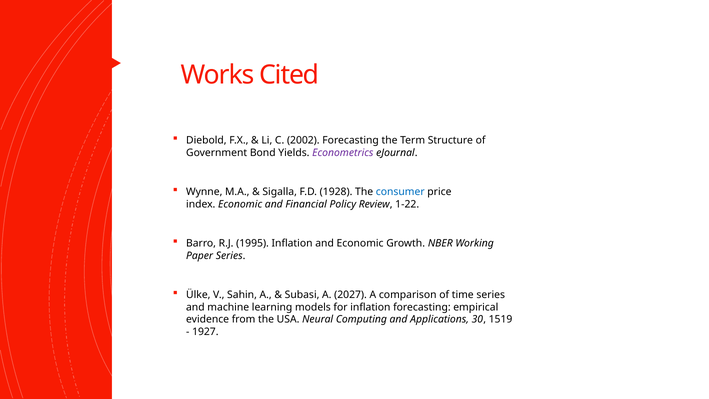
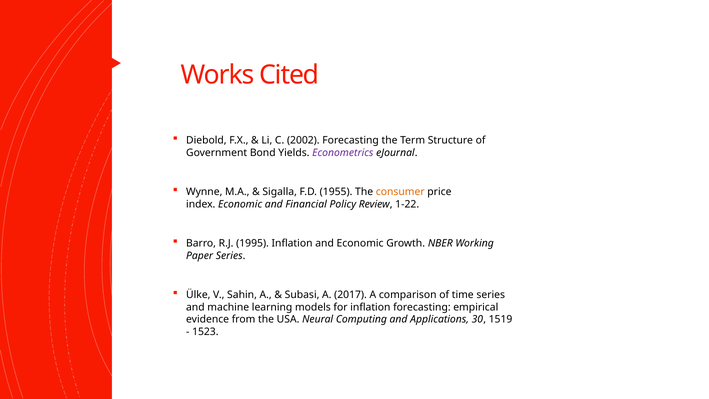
1928: 1928 -> 1955
consumer colour: blue -> orange
2027: 2027 -> 2017
1927: 1927 -> 1523
